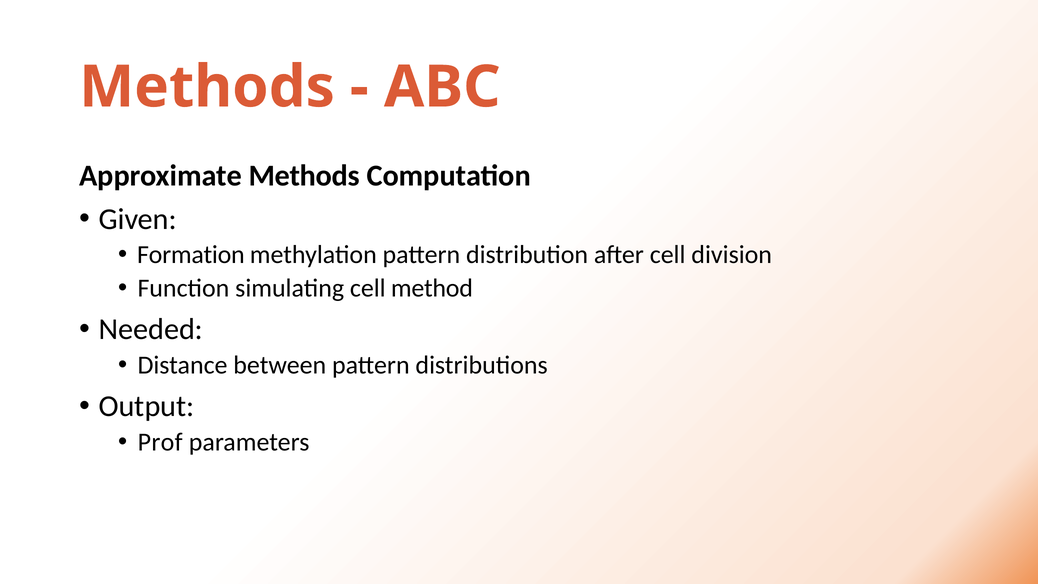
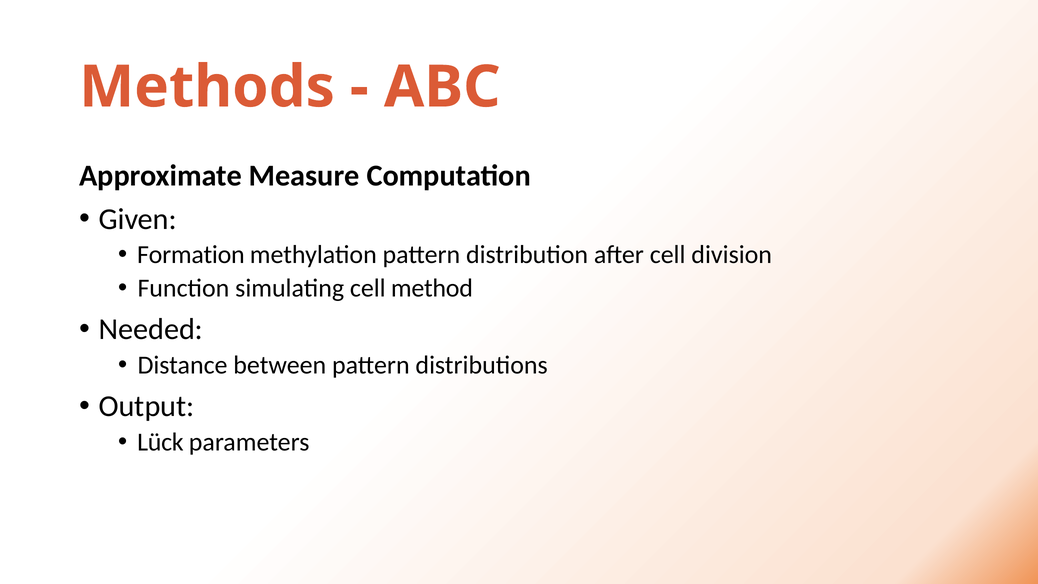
Approximate Methods: Methods -> Measure
Prof: Prof -> Lück
